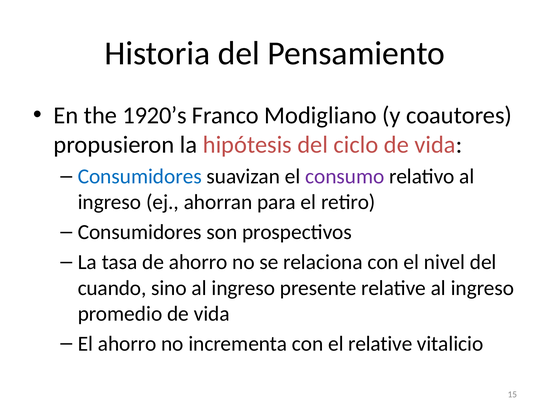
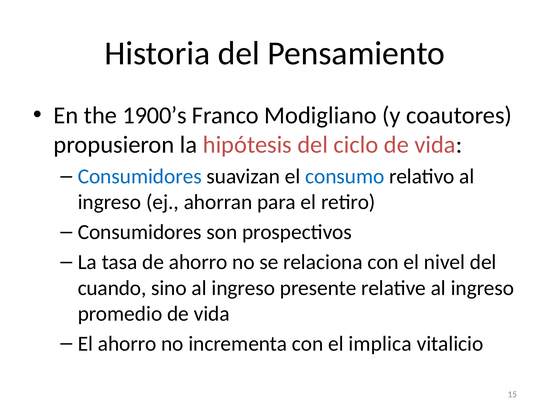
1920’s: 1920’s -> 1900’s
consumo colour: purple -> blue
el relative: relative -> implica
